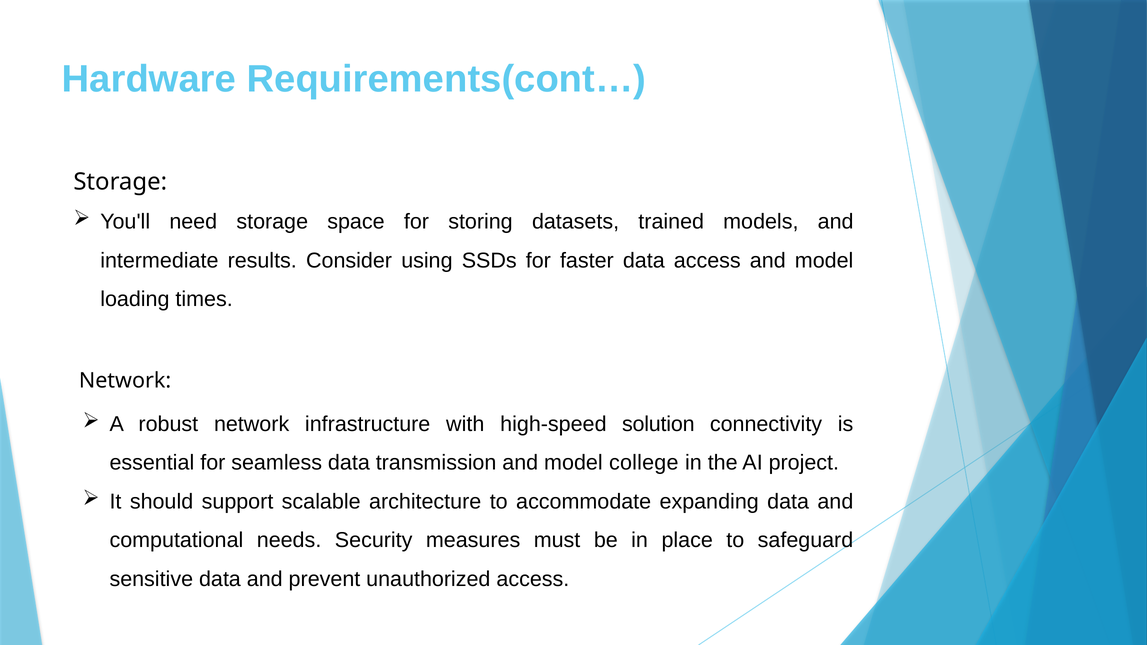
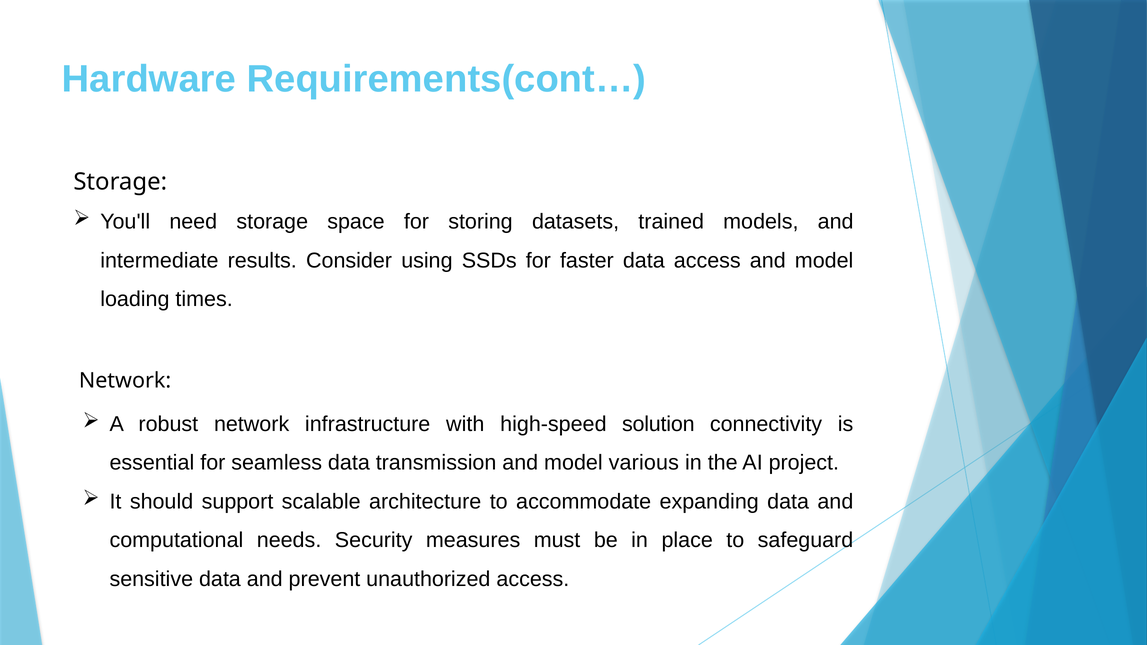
college: college -> various
